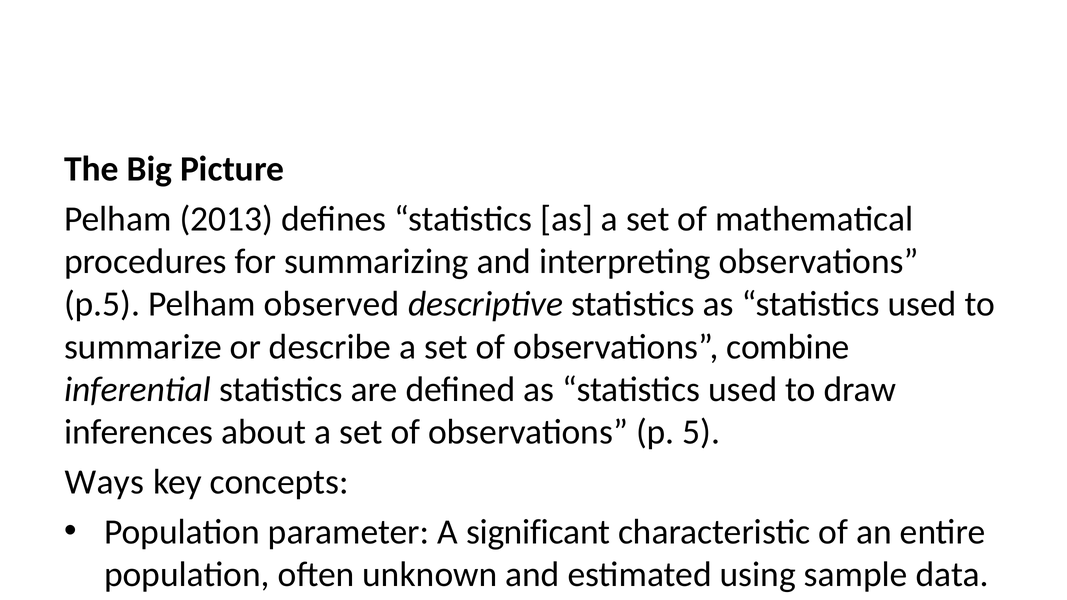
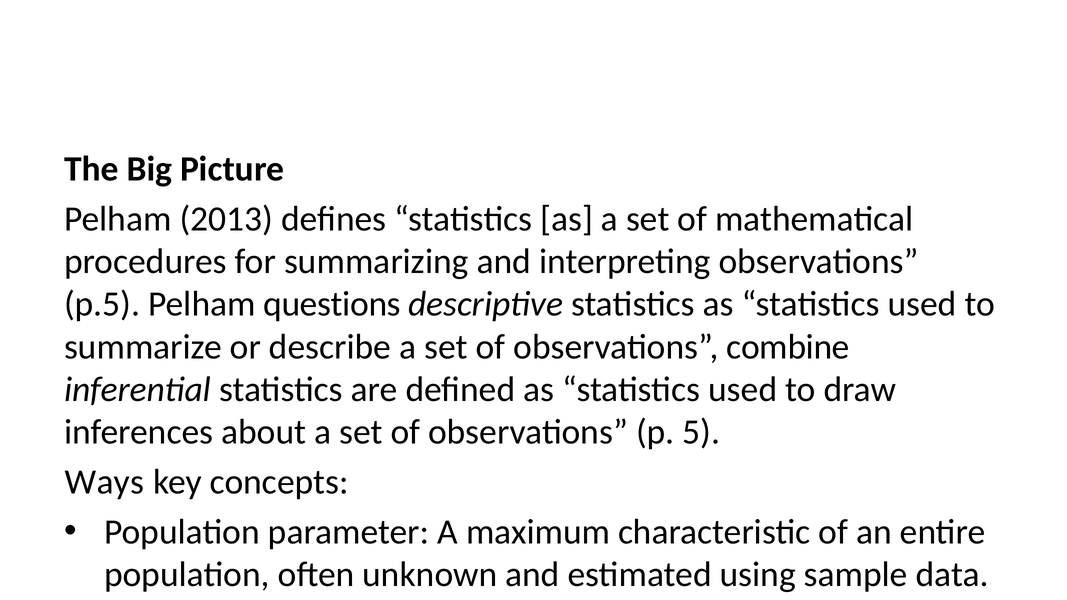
observed: observed -> questions
significant: significant -> maximum
